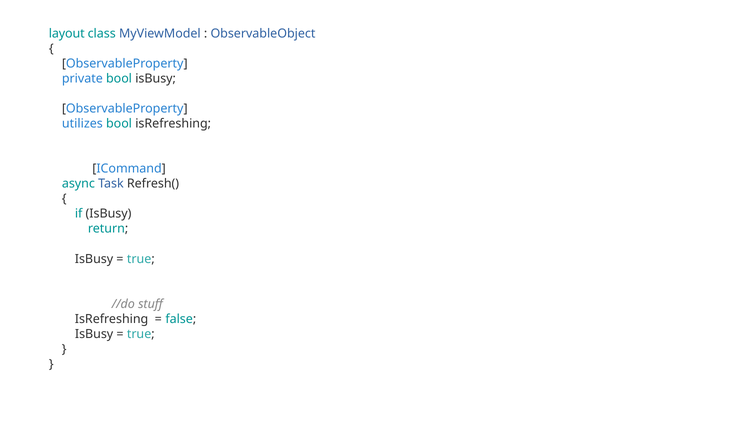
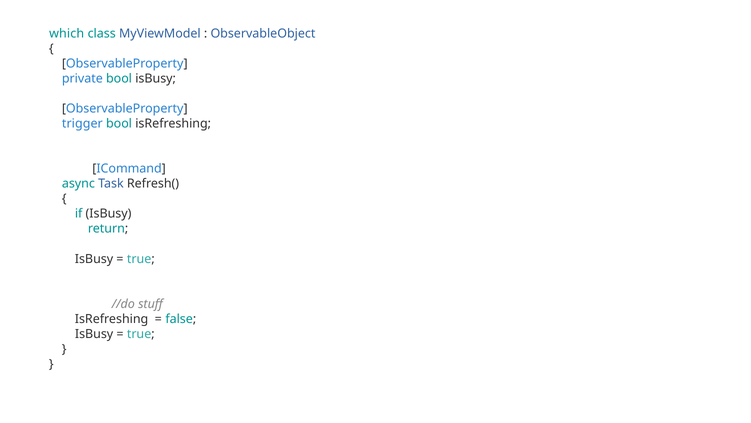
layout: layout -> which
utilizes: utilizes -> trigger
